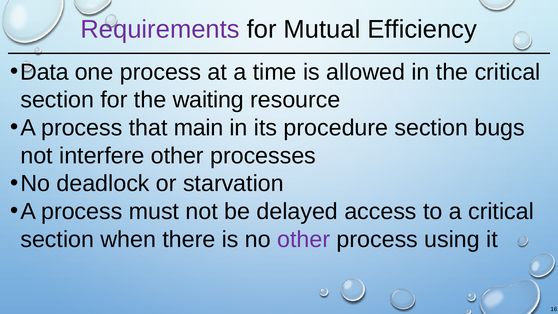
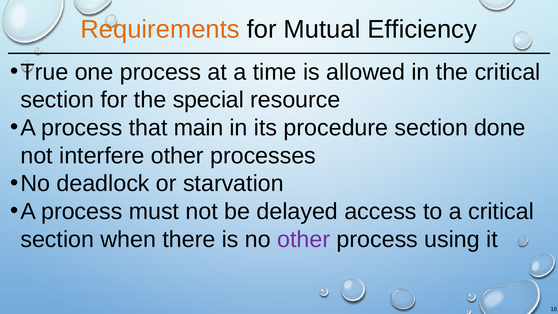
Requirements colour: purple -> orange
Data: Data -> True
waiting: waiting -> special
bugs: bugs -> done
